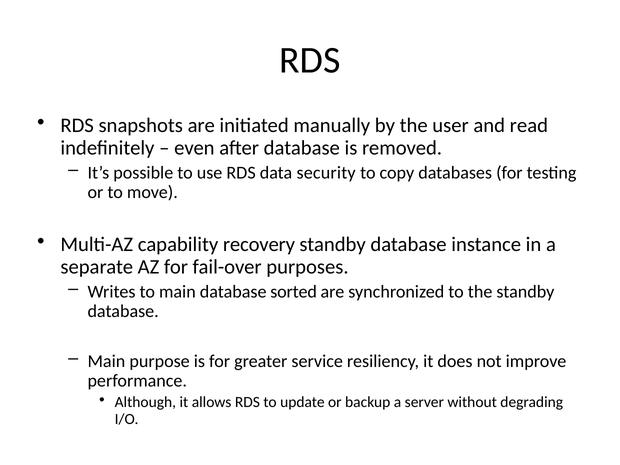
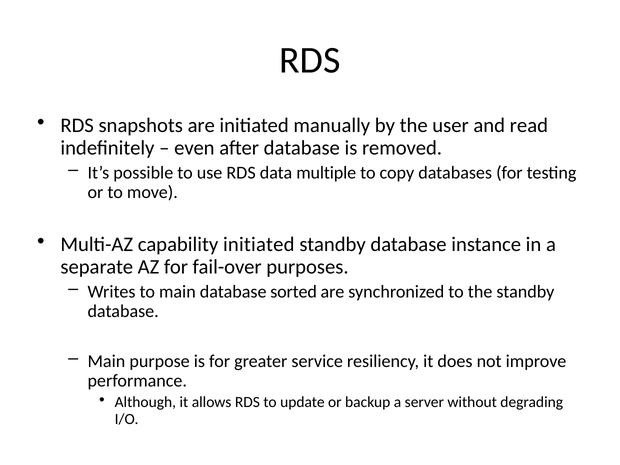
security: security -> multiple
capability recovery: recovery -> initiated
